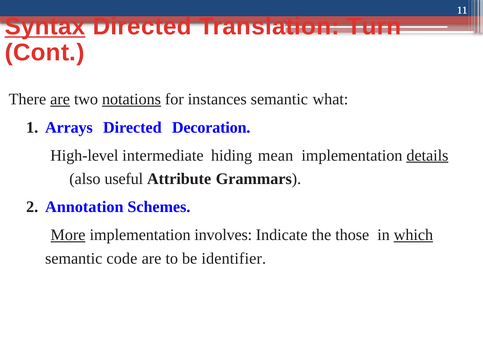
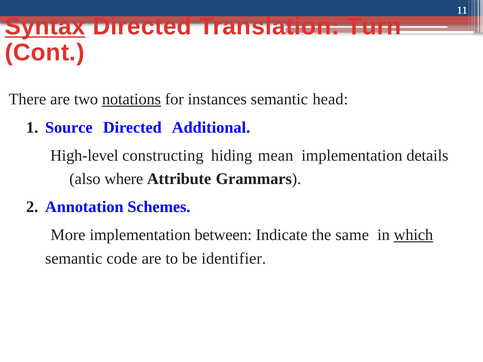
are at (60, 99) underline: present -> none
what: what -> head
Arrays: Arrays -> Source
Decoration: Decoration -> Additional
intermediate: intermediate -> constructing
details underline: present -> none
useful: useful -> where
More underline: present -> none
involves: involves -> between
those: those -> same
